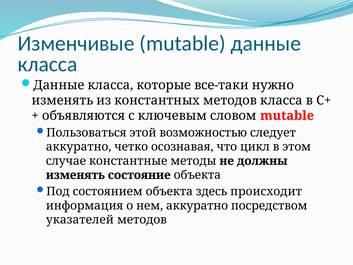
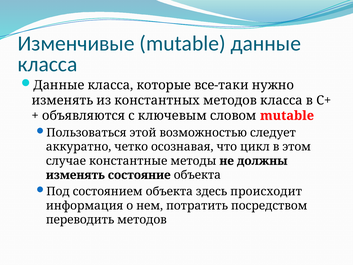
нем аккуратно: аккуратно -> потратить
указателей: указателей -> переводить
